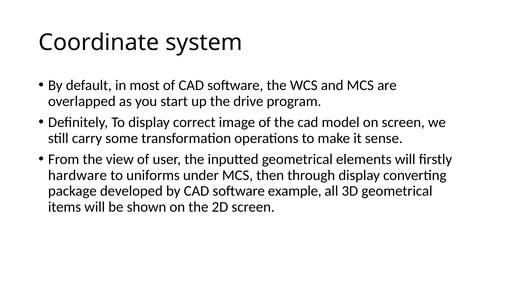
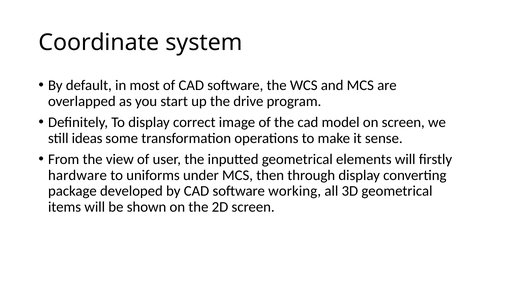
carry: carry -> ideas
example: example -> working
